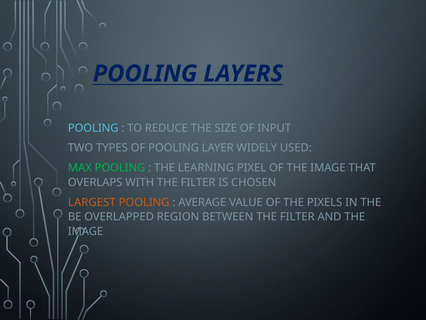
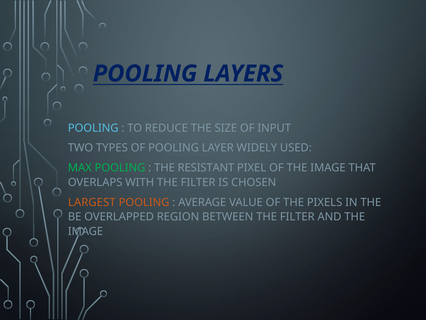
LEARNING: LEARNING -> RESISTANT
